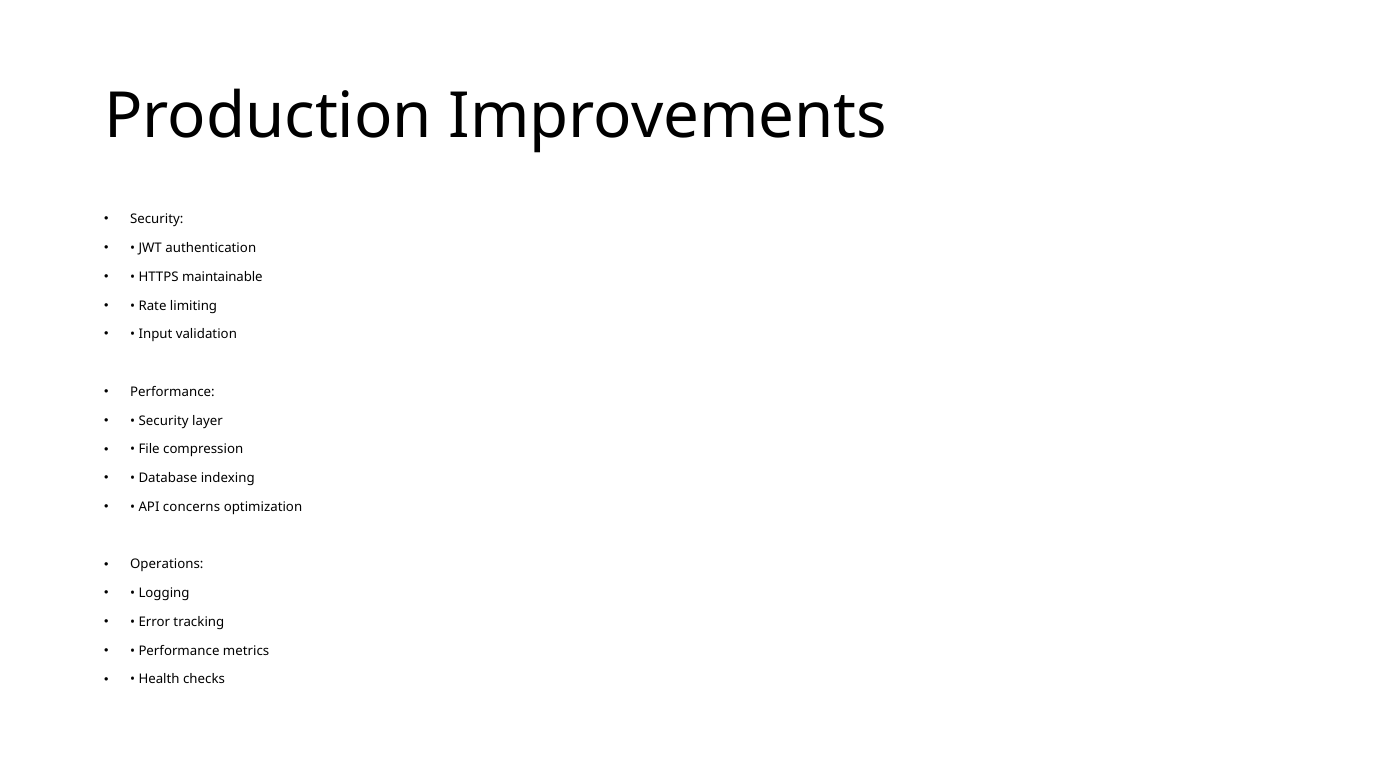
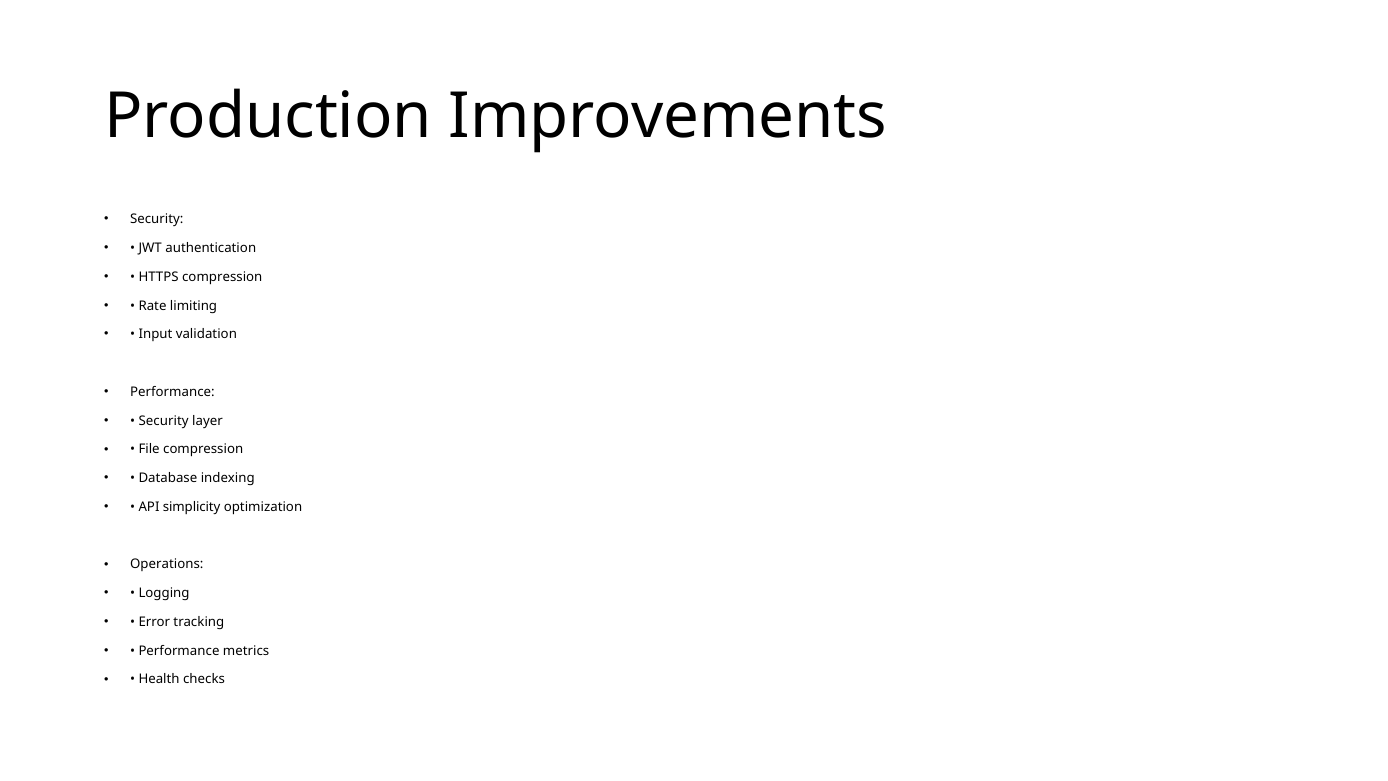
HTTPS maintainable: maintainable -> compression
concerns: concerns -> simplicity
